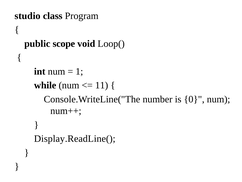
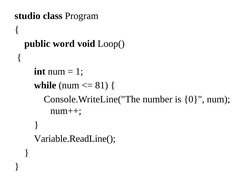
scope: scope -> word
11: 11 -> 81
Display.ReadLine(: Display.ReadLine( -> Variable.ReadLine(
